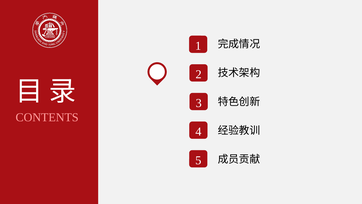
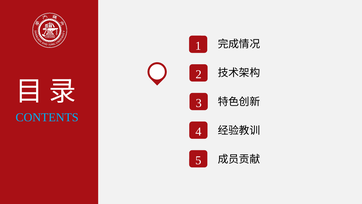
CONTENTS colour: pink -> light blue
